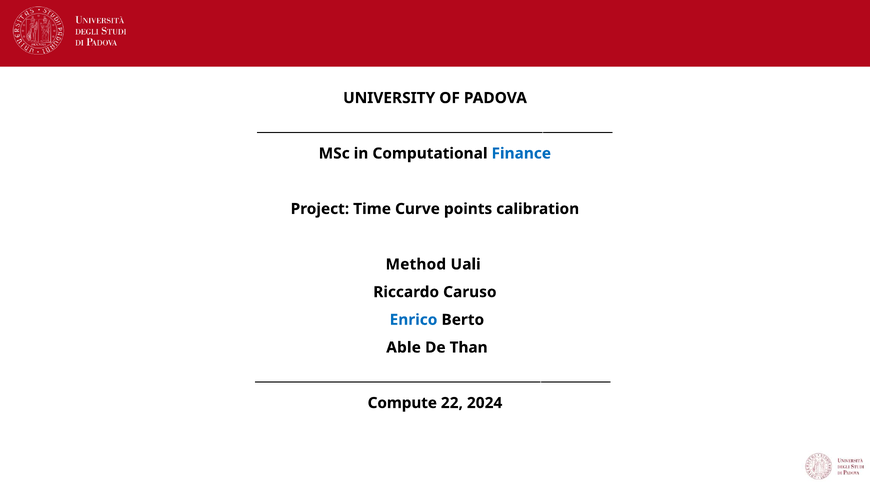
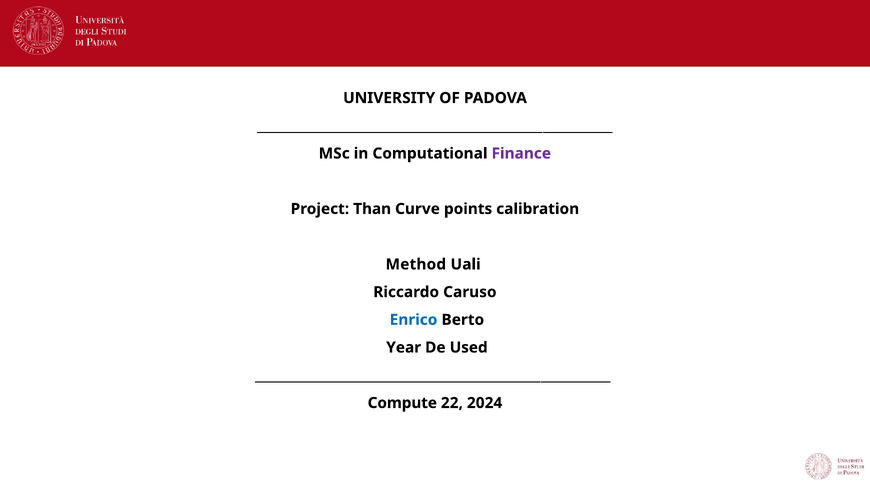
Finance colour: blue -> purple
Time: Time -> Than
Able: Able -> Year
Than: Than -> Used
